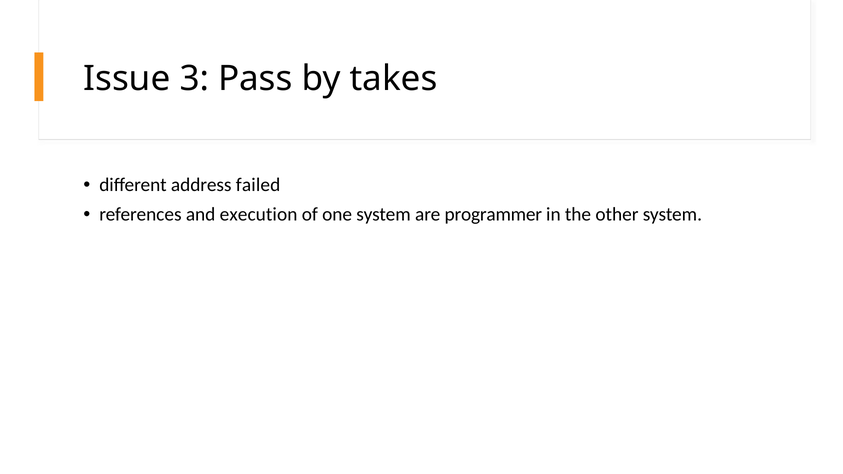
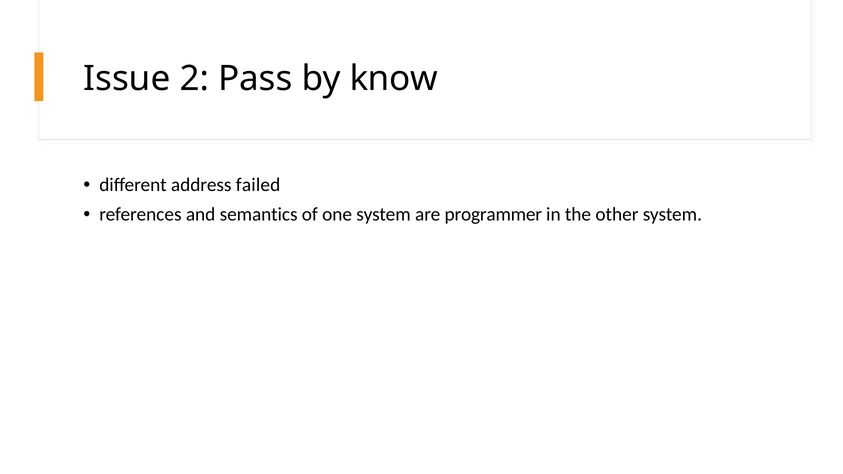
3: 3 -> 2
takes: takes -> know
execution: execution -> semantics
